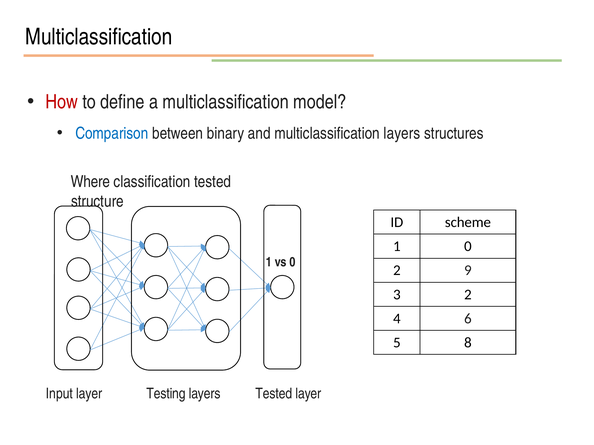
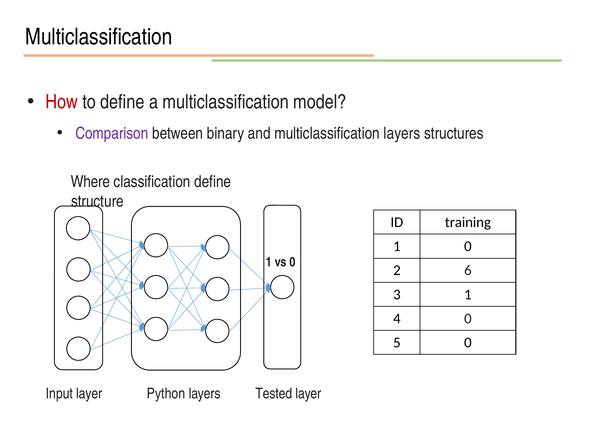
Comparison colour: blue -> purple
classification tested: tested -> define
scheme: scheme -> training
9: 9 -> 6
3 2: 2 -> 1
4 6: 6 -> 0
5 8: 8 -> 0
Testing: Testing -> Python
